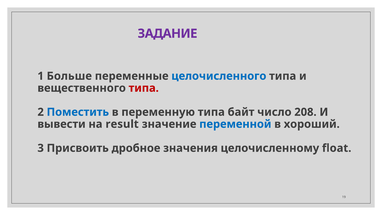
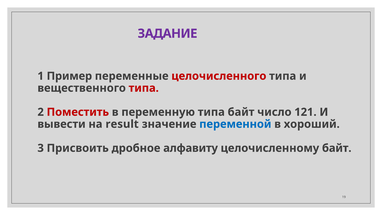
Больше: Больше -> Пример
целочисленного colour: blue -> red
Поместить colour: blue -> red
208: 208 -> 121
значения: значения -> алфавиту
целочисленному float: float -> байт
